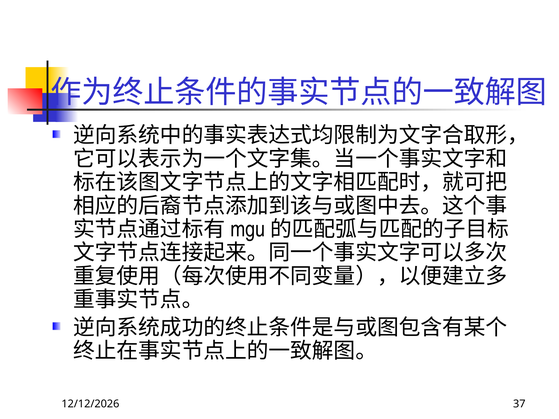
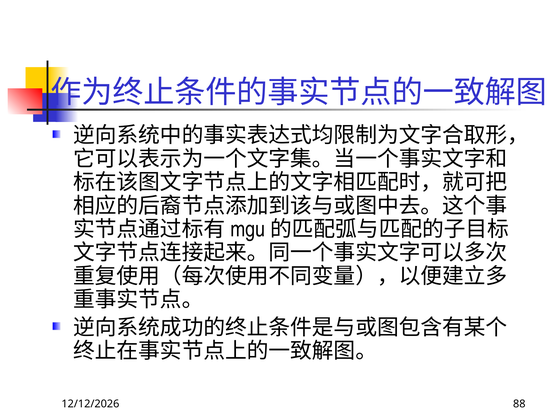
37: 37 -> 88
